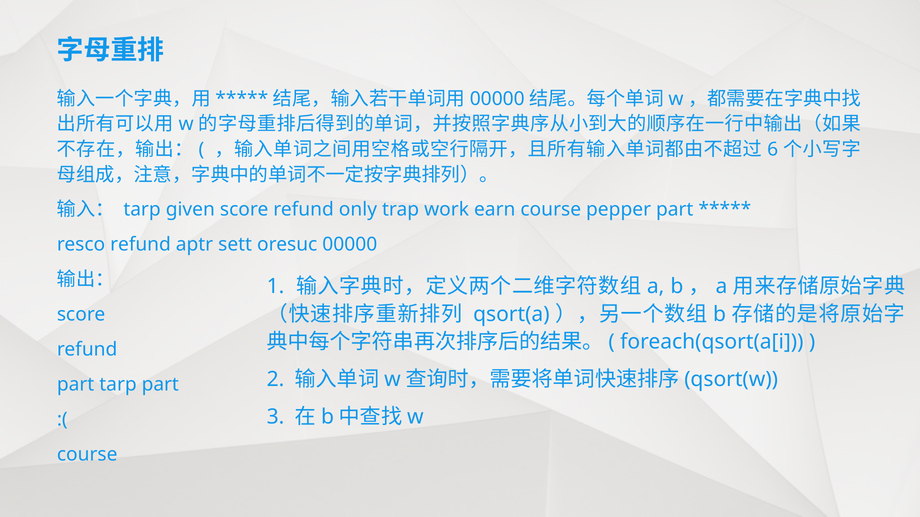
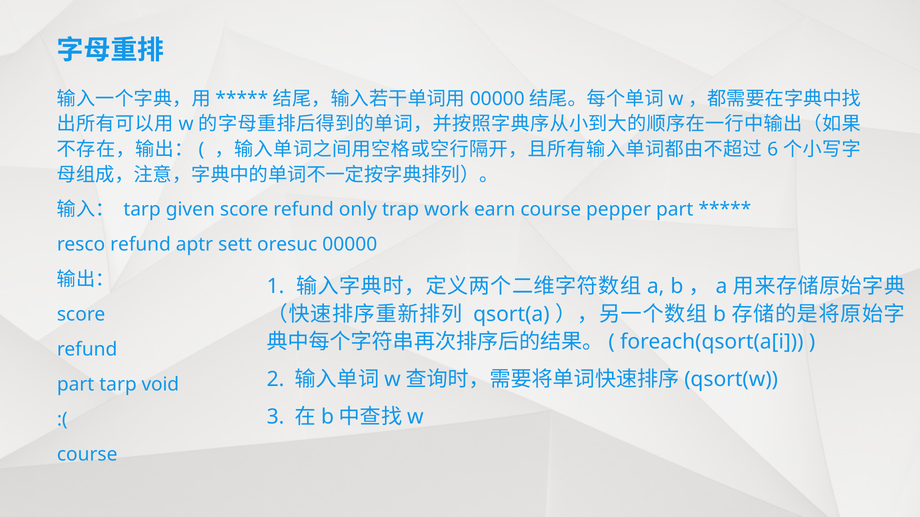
tarp part: part -> void
